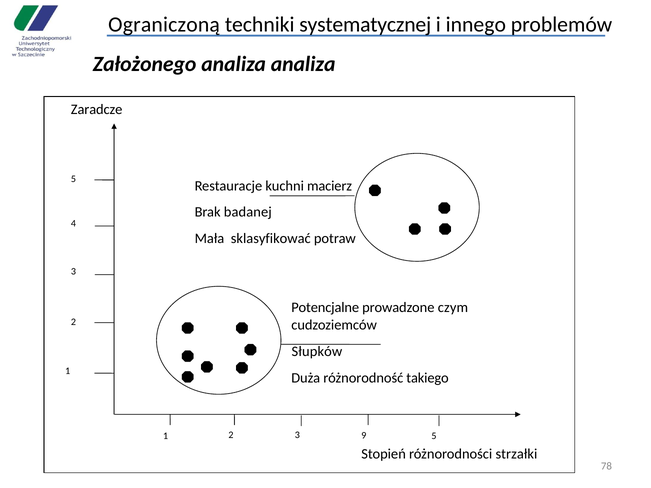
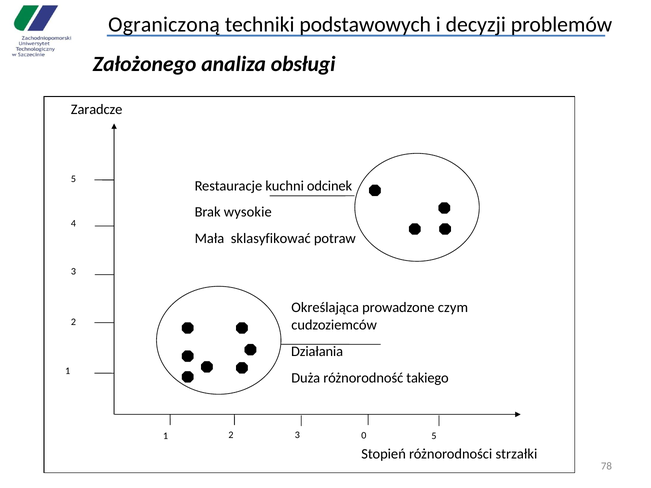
systematycznej: systematycznej -> podstawowych
innego: innego -> decyzji
analiza analiza: analiza -> obsługi
macierz: macierz -> odcinek
badanej: badanej -> wysokie
Potencjalne: Potencjalne -> Określająca
Słupków: Słupków -> Działania
9: 9 -> 0
